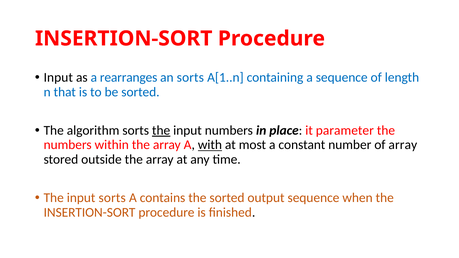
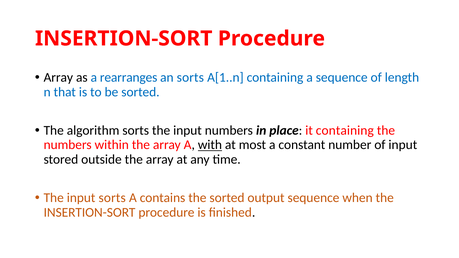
Input at (58, 78): Input -> Array
the at (161, 131) underline: present -> none
it parameter: parameter -> containing
of array: array -> input
